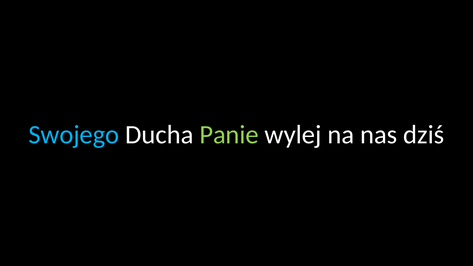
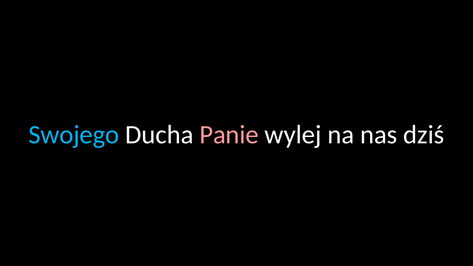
Panie colour: light green -> pink
